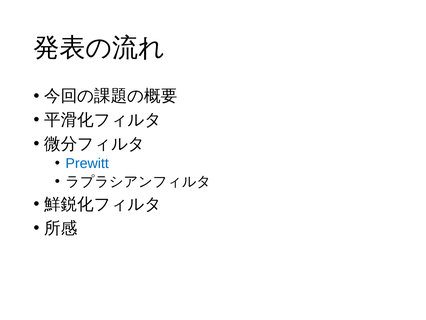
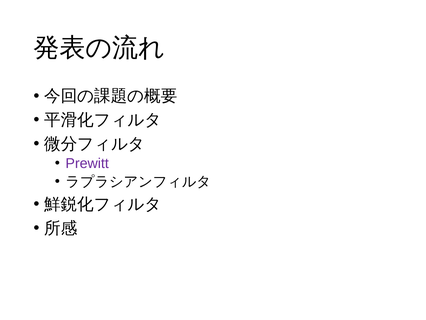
Prewitt colour: blue -> purple
